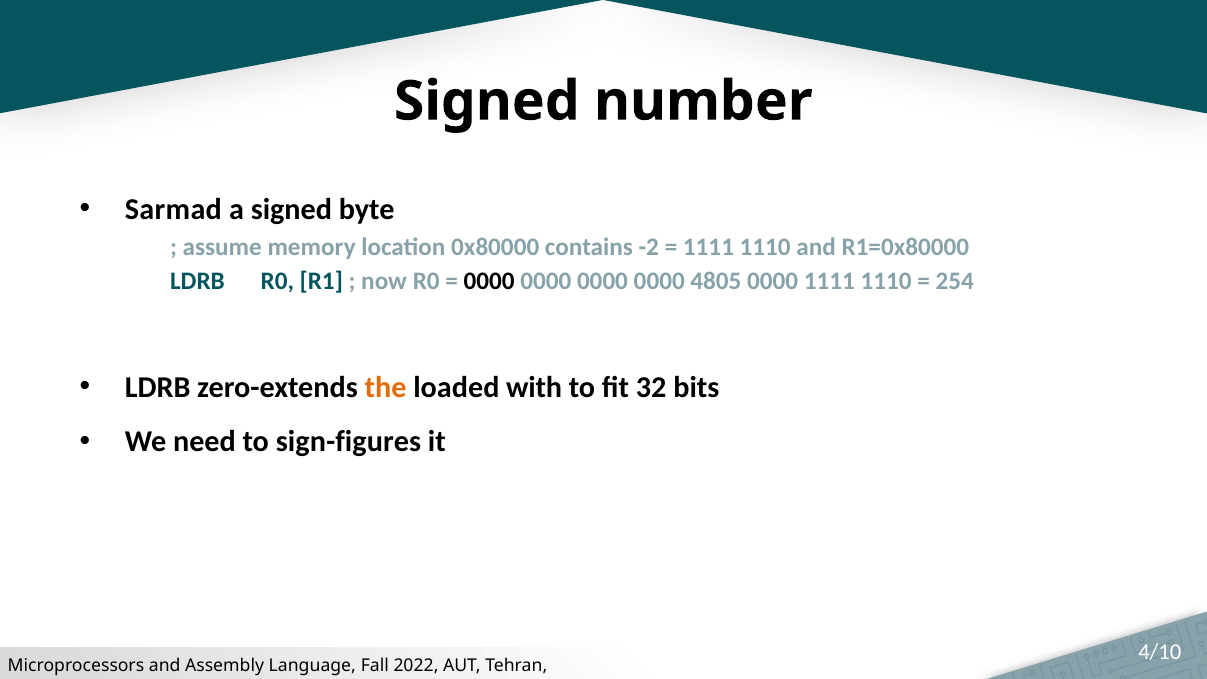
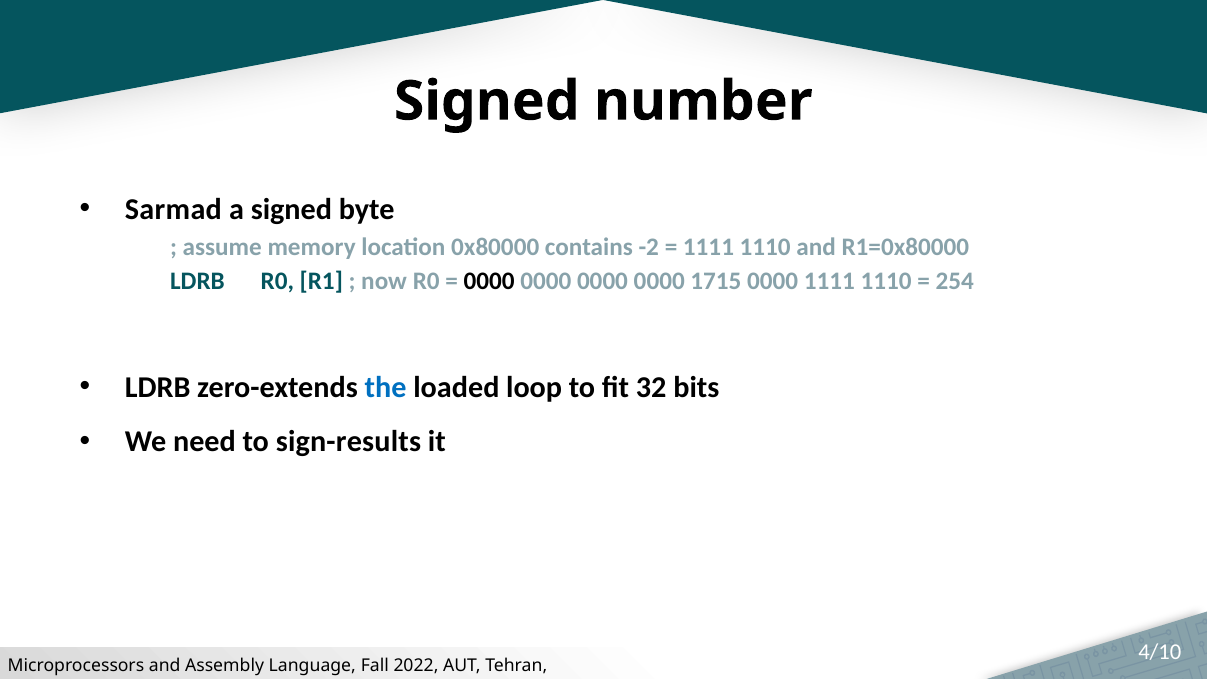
4805: 4805 -> 1715
the colour: orange -> blue
with: with -> loop
sign-figures: sign-figures -> sign-results
